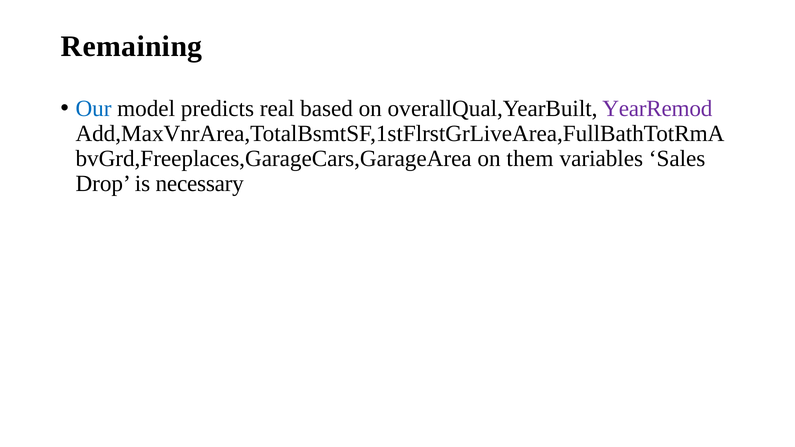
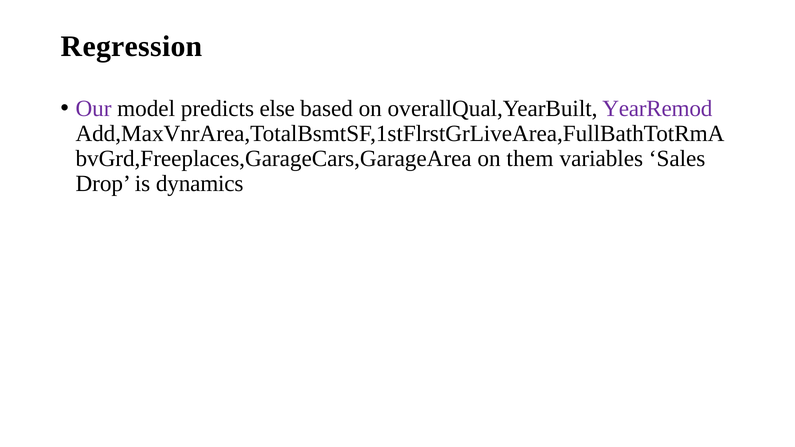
Remaining: Remaining -> Regression
Our colour: blue -> purple
real: real -> else
necessary: necessary -> dynamics
